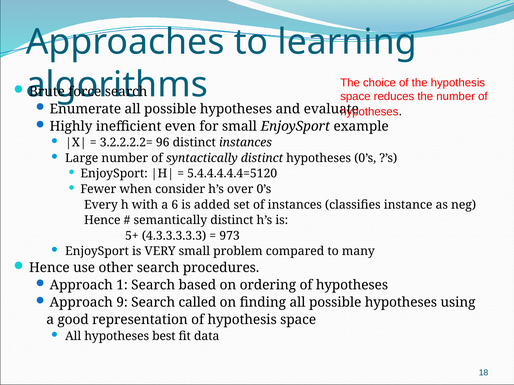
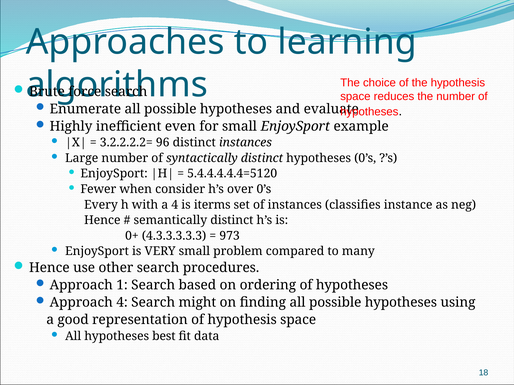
a 6: 6 -> 4
added: added -> iterms
5+: 5+ -> 0+
Approach 9: 9 -> 4
called: called -> might
